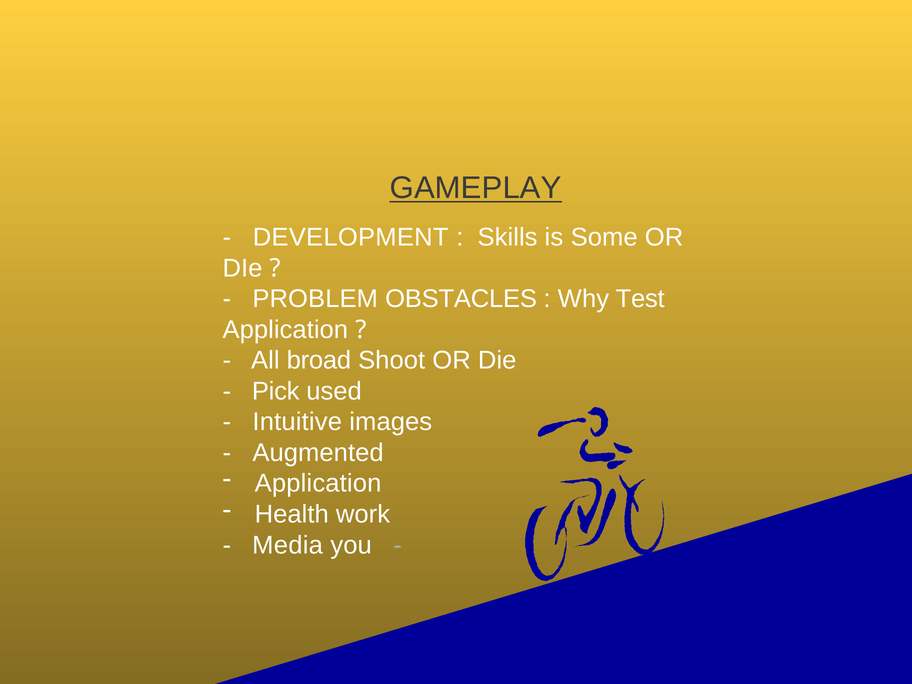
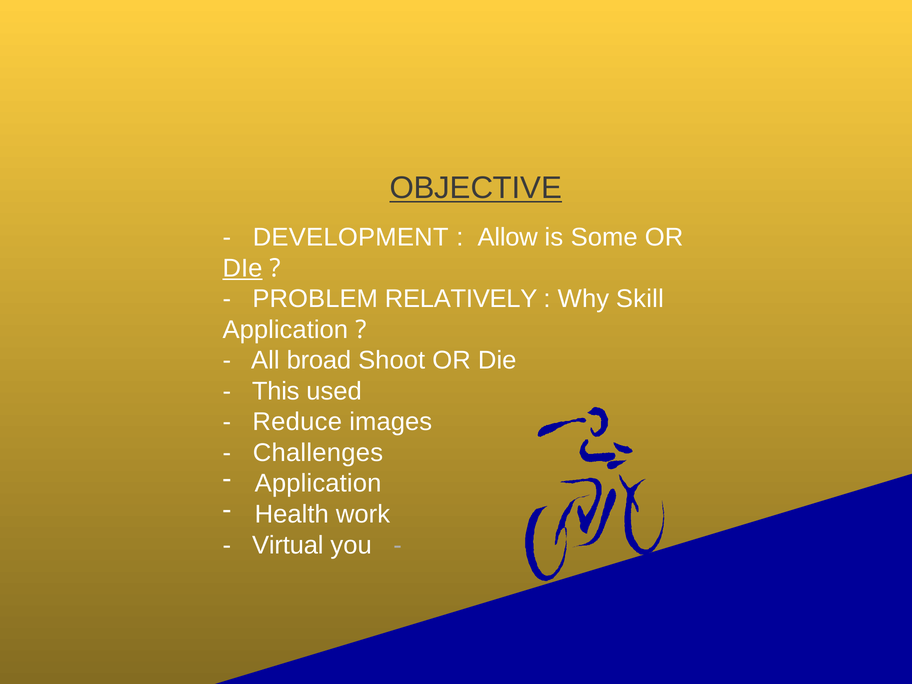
GAMEPLAY: GAMEPLAY -> OBJECTIVE
Skills: Skills -> Allow
DIe at (243, 268) underline: none -> present
OBSTACLES: OBSTACLES -> RELATIVELY
Test: Test -> Skill
Pick: Pick -> This
Intuitive: Intuitive -> Reduce
Augmented: Augmented -> Challenges
Media: Media -> Virtual
